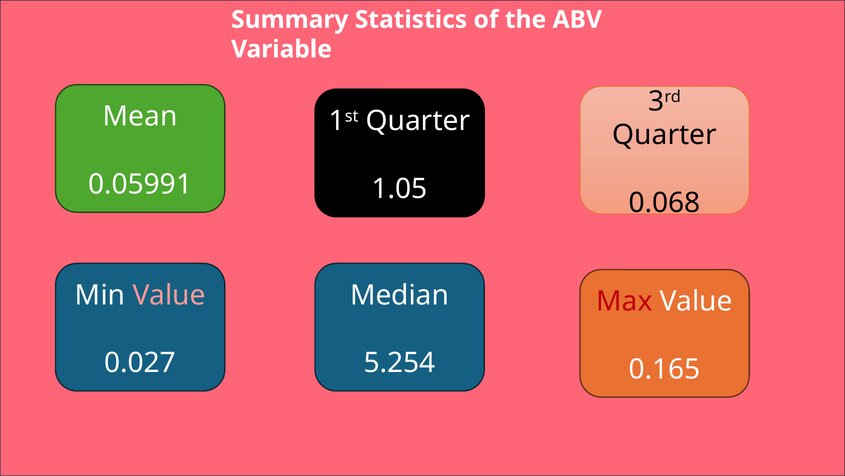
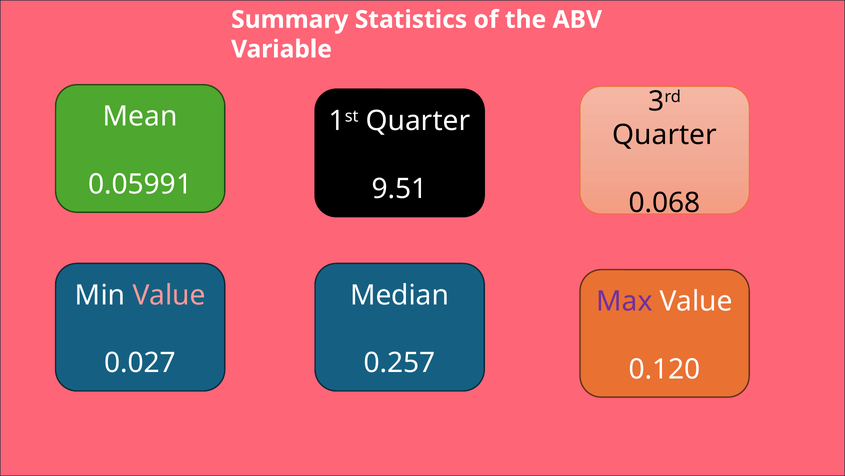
1.05: 1.05 -> 9.51
Max colour: red -> purple
5.254: 5.254 -> 0.257
0.165: 0.165 -> 0.120
